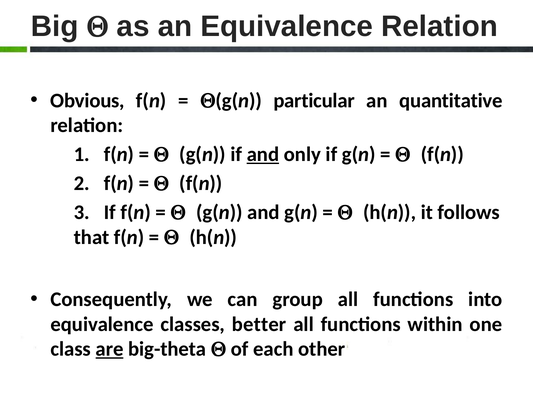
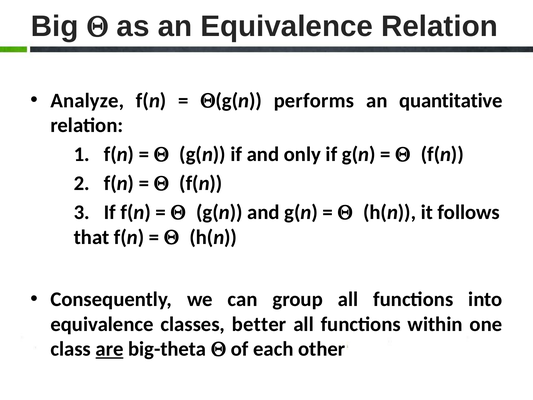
Obvious: Obvious -> Analyze
particular: particular -> performs
and at (263, 154) underline: present -> none
